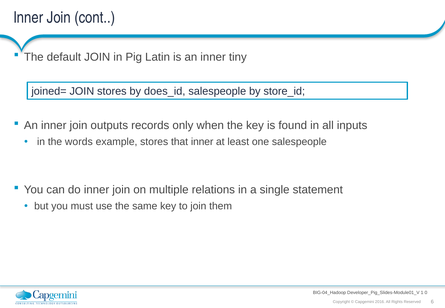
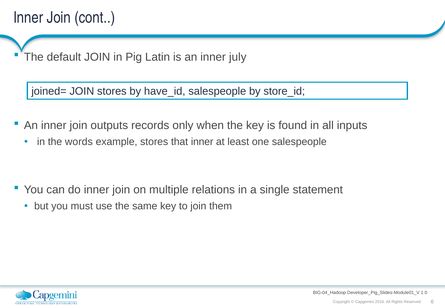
tiny: tiny -> july
does_id: does_id -> have_id
